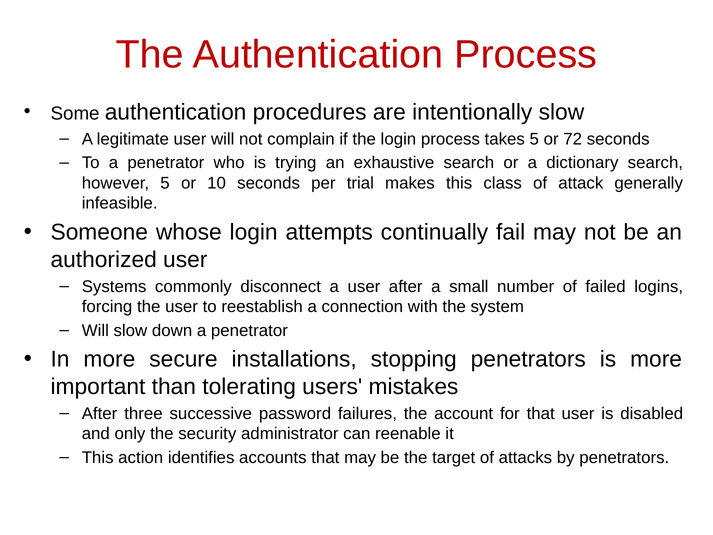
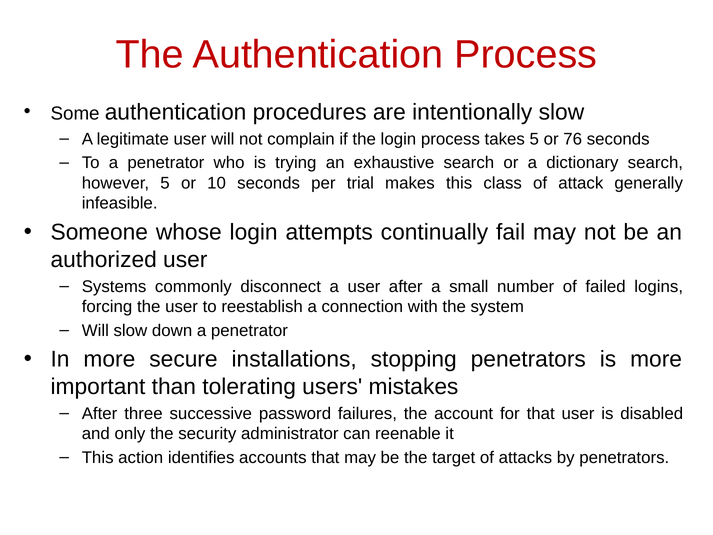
72: 72 -> 76
